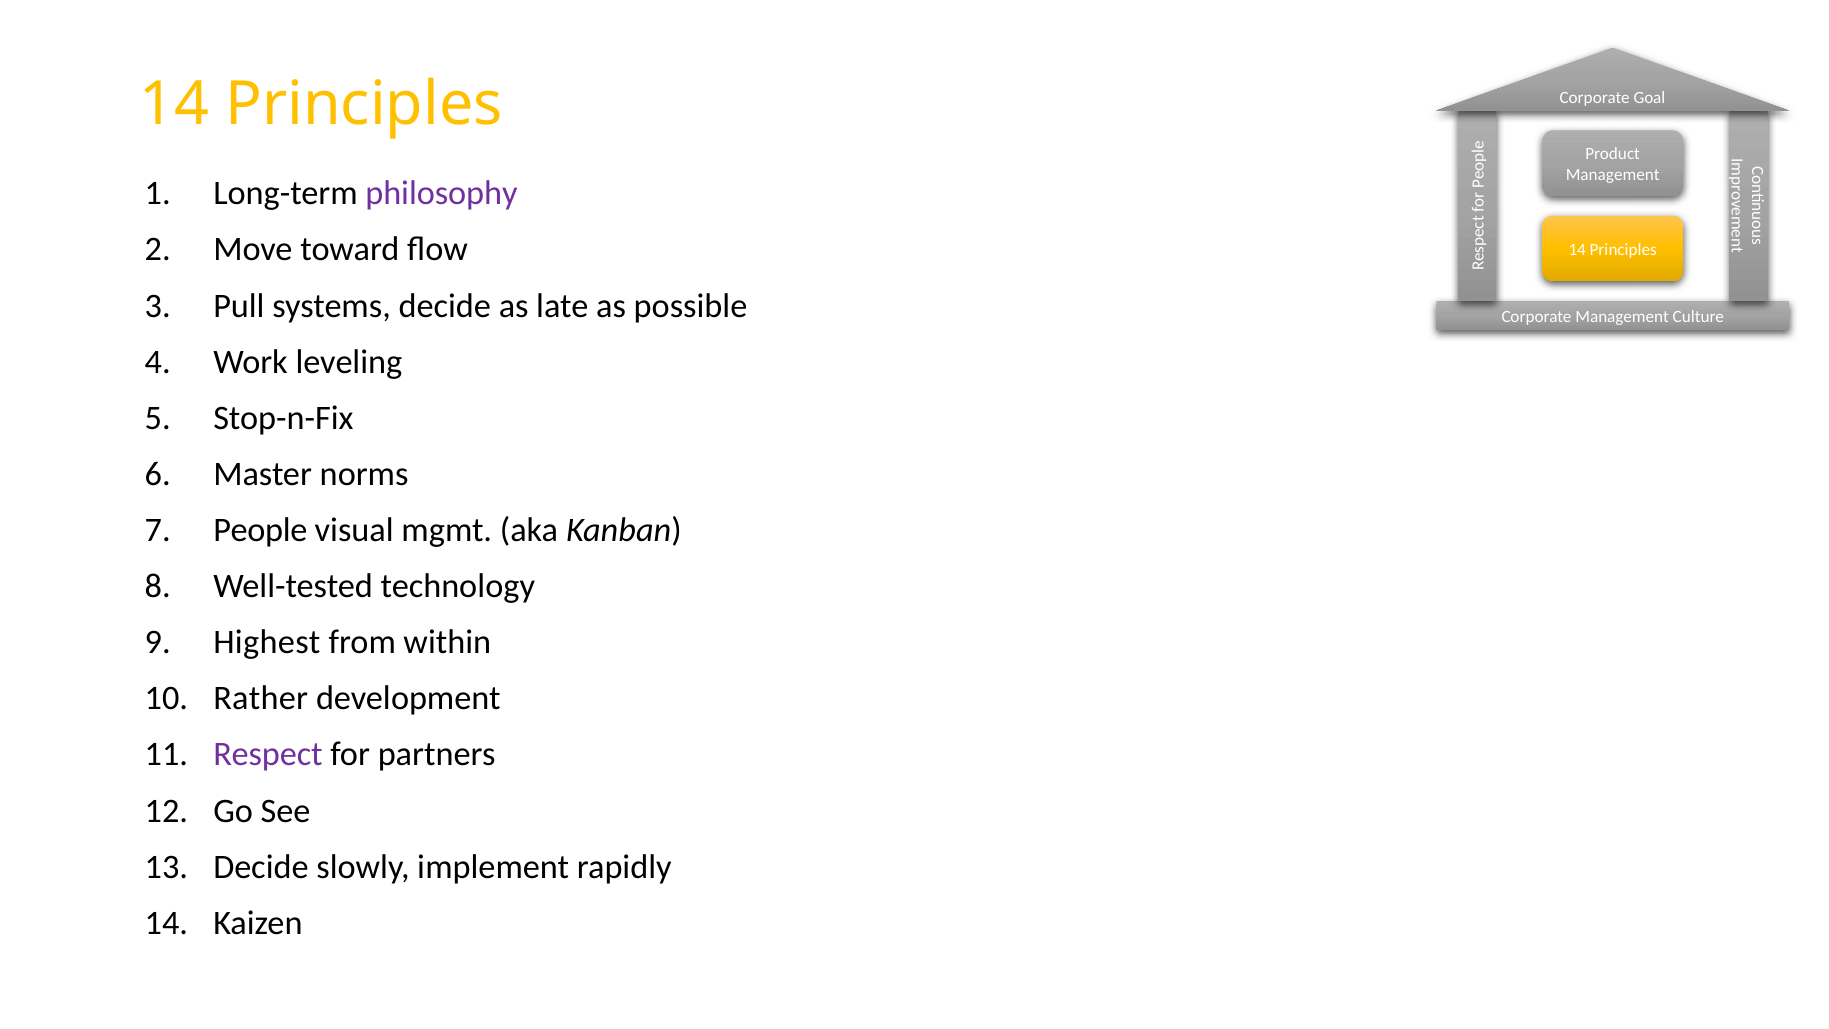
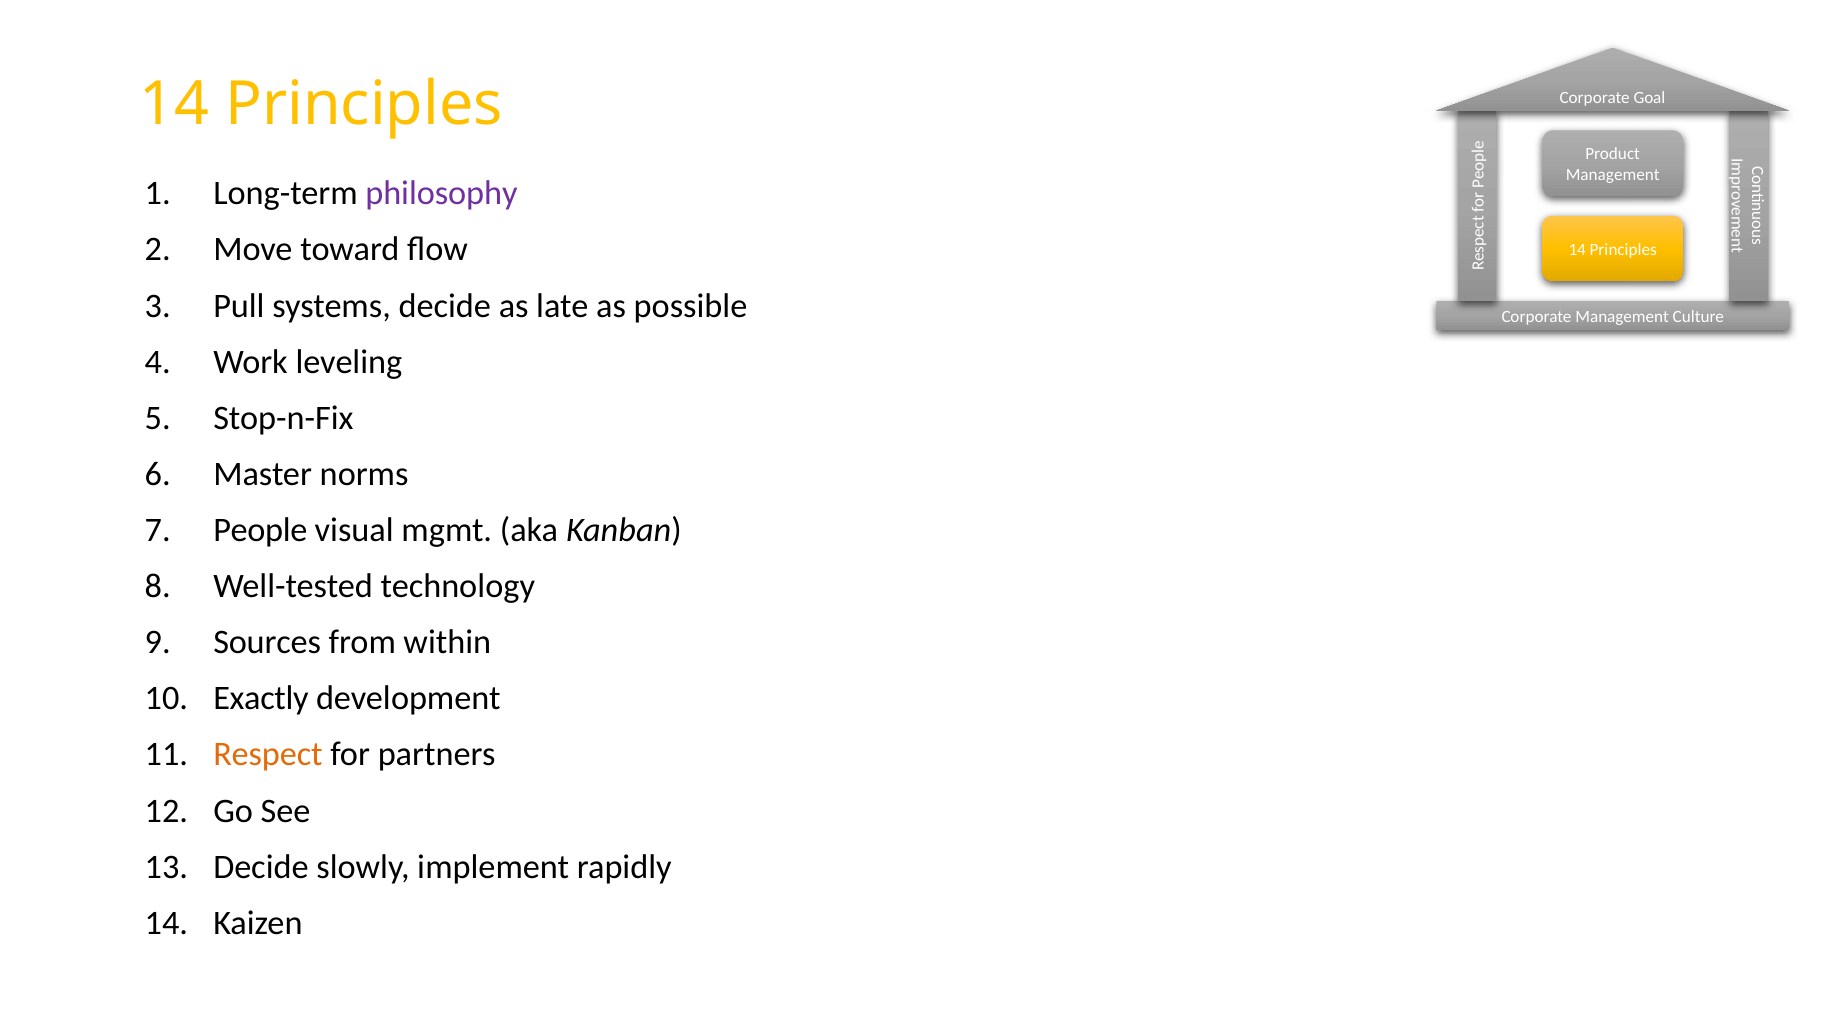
Highest: Highest -> Sources
Rather: Rather -> Exactly
Respect colour: purple -> orange
